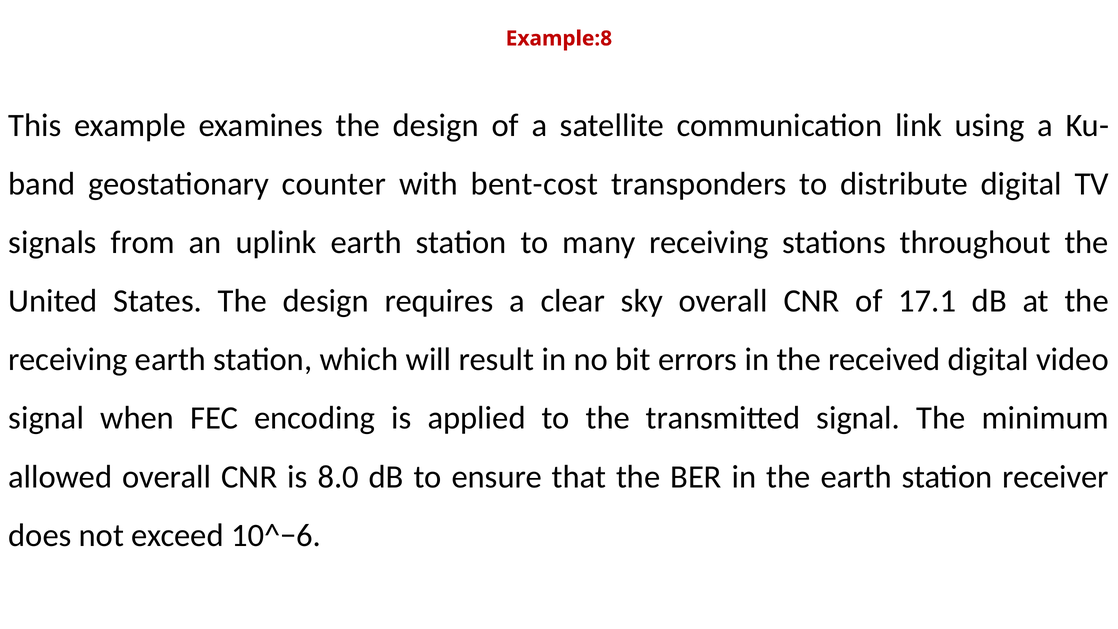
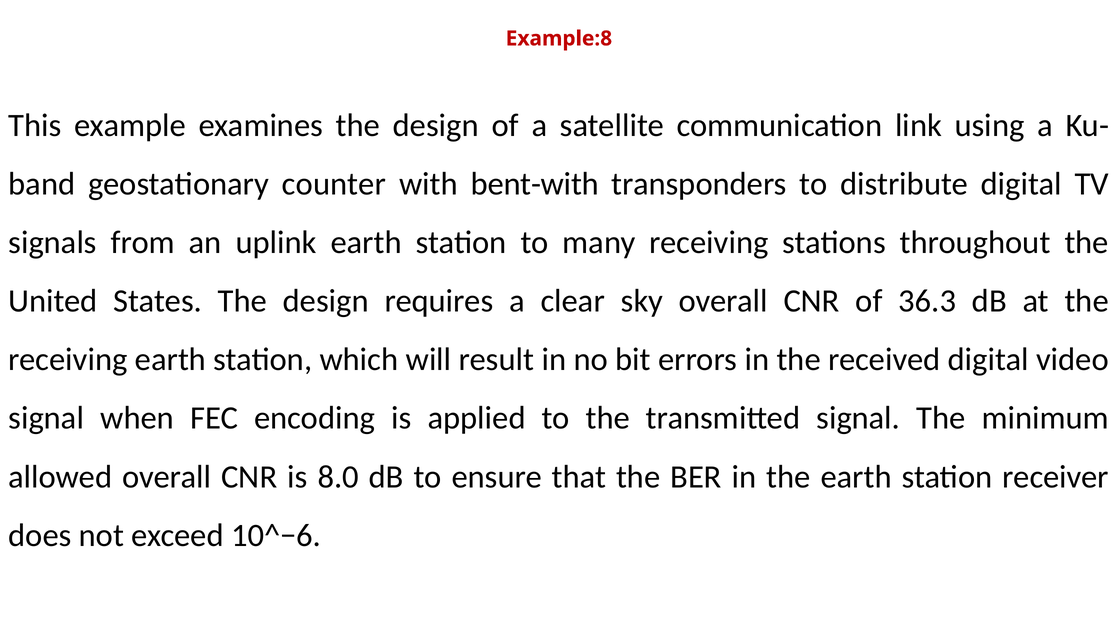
bent-cost: bent-cost -> bent-with
17.1: 17.1 -> 36.3
